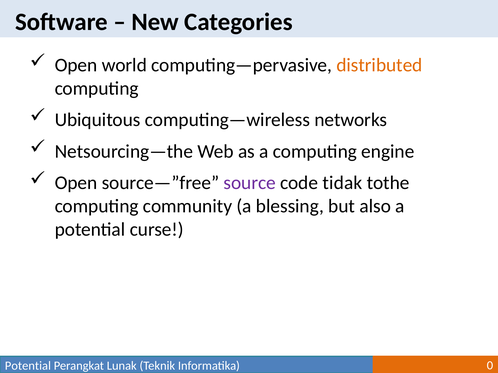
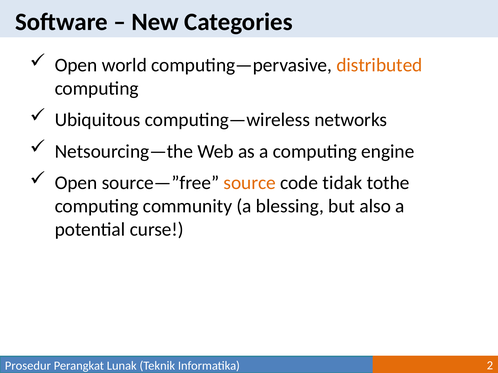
source colour: purple -> orange
Potential at (28, 366): Potential -> Prosedur
0: 0 -> 2
